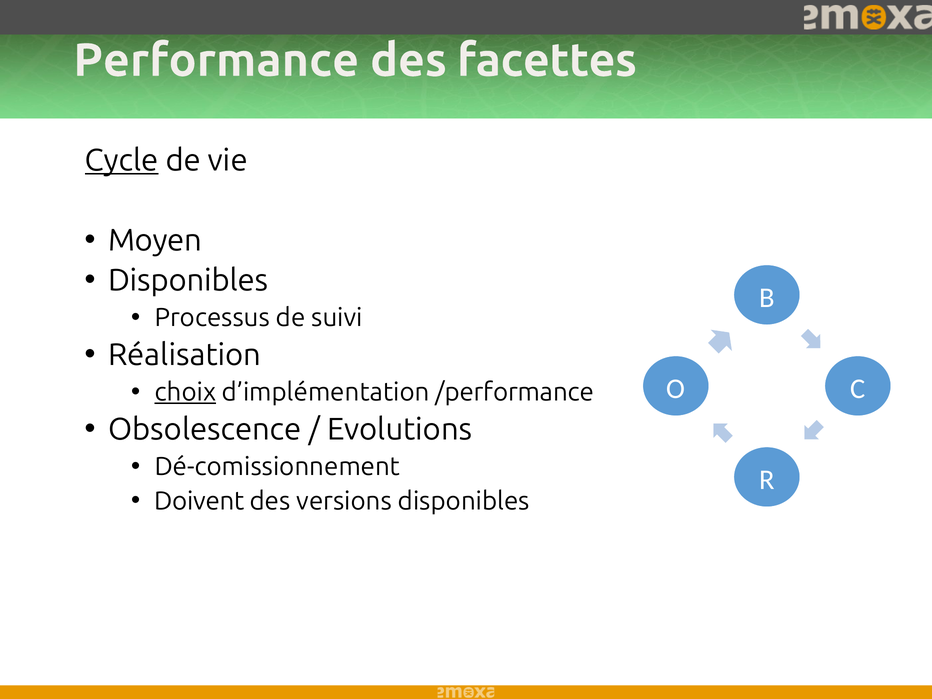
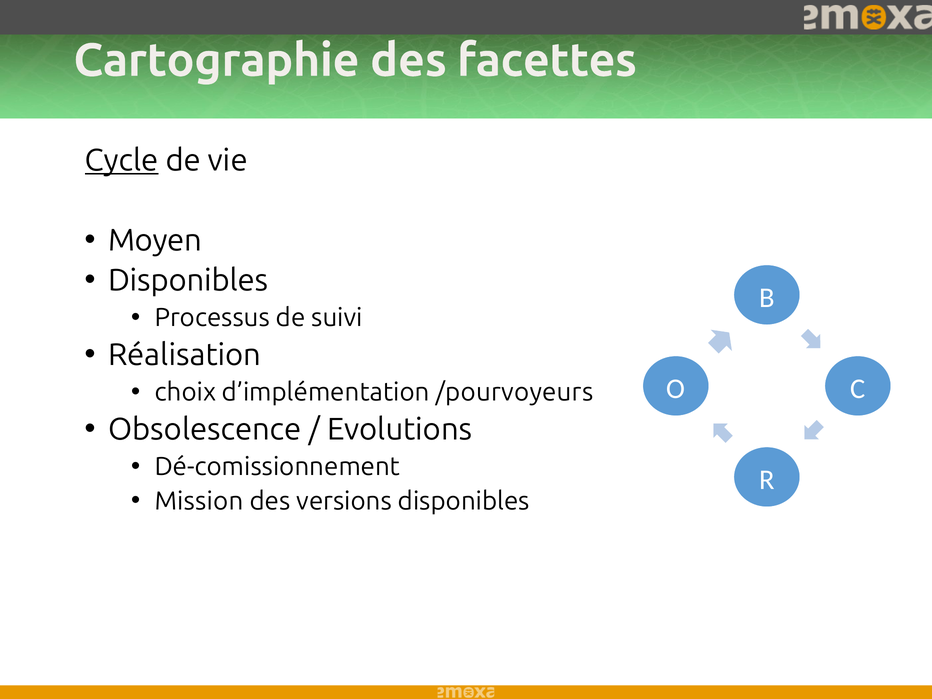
Performance: Performance -> Cartographie
choix underline: present -> none
/performance: /performance -> /pourvoyeurs
Doivent: Doivent -> Mission
